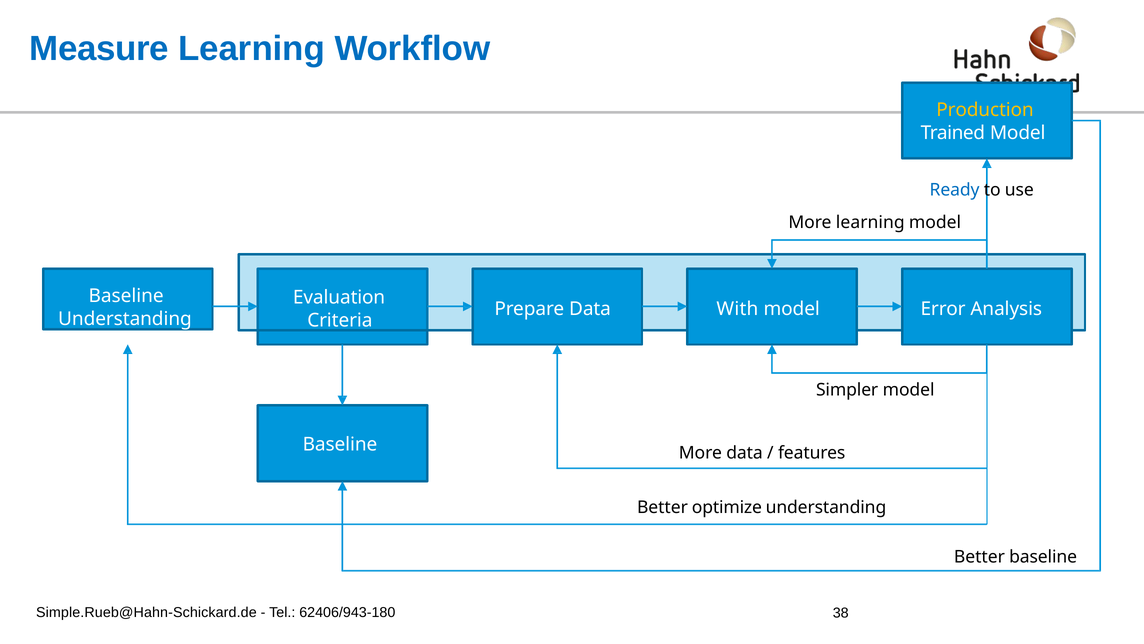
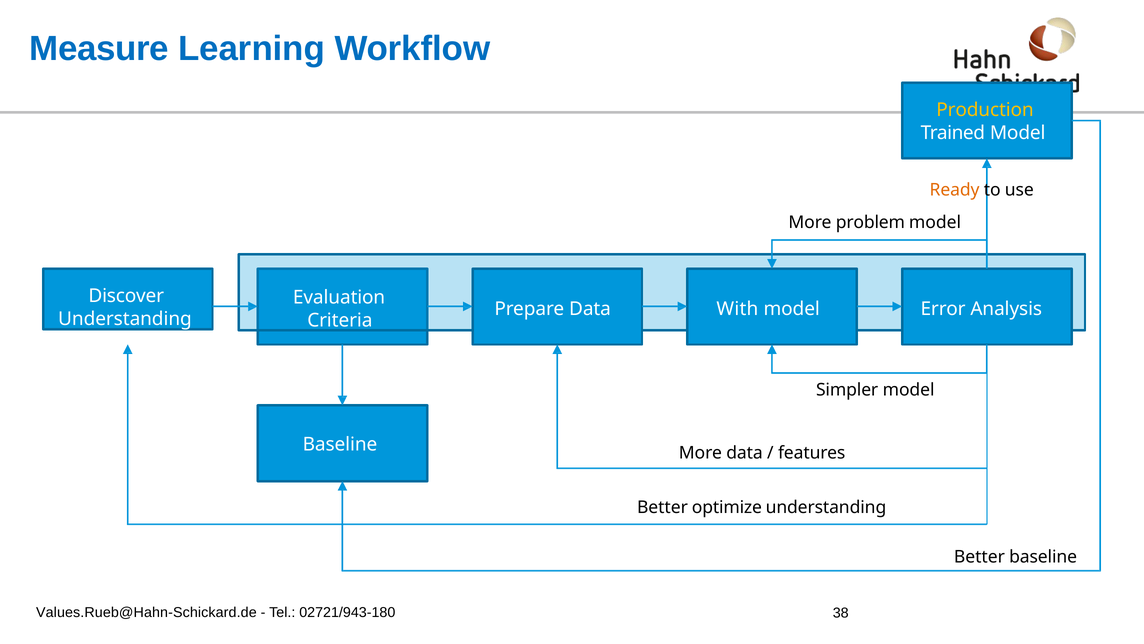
Ready colour: blue -> orange
More learning: learning -> problem
Baseline at (126, 296): Baseline -> Discover
Simple.Rueb@Hahn-Schickard.de: Simple.Rueb@Hahn-Schickard.de -> Values.Rueb@Hahn-Schickard.de
62406/943-180: 62406/943-180 -> 02721/943-180
